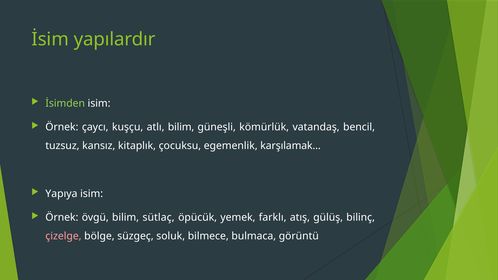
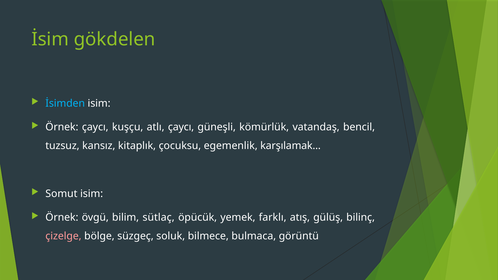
yapılardır: yapılardır -> gökdelen
İsimden colour: light green -> light blue
atlı bilim: bilim -> çaycı
Yapıya: Yapıya -> Somut
